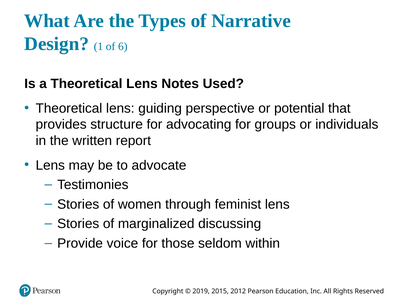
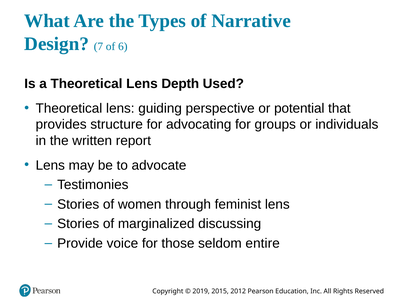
1: 1 -> 7
Notes: Notes -> Depth
within: within -> entire
